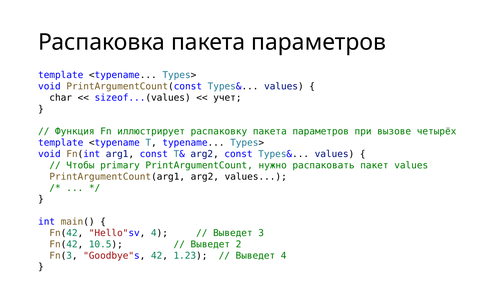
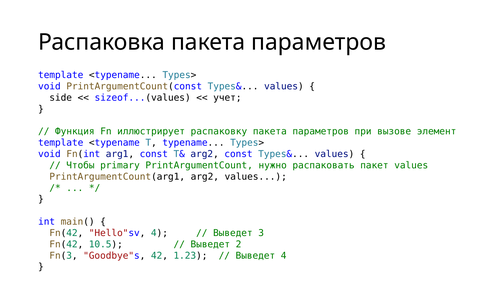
char: char -> side
четырёх: четырёх -> элемент
